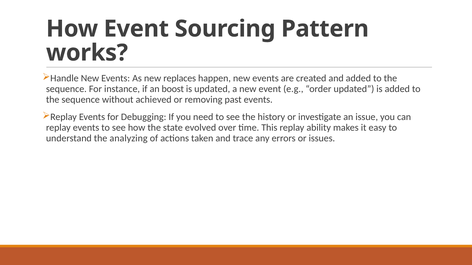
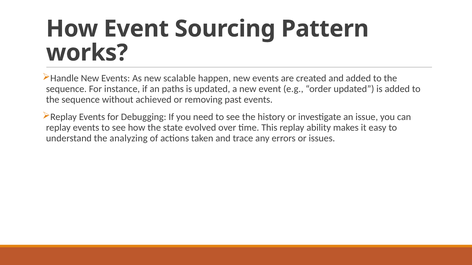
replaces: replaces -> scalable
boost: boost -> paths
